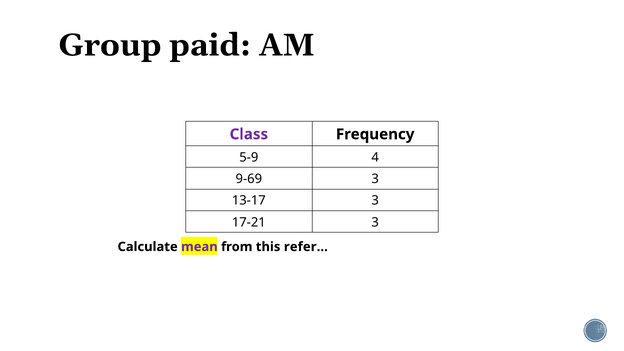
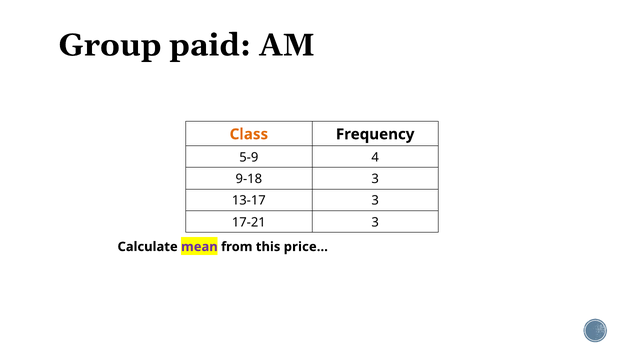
Class colour: purple -> orange
9-69: 9-69 -> 9-18
refer…: refer… -> price…
